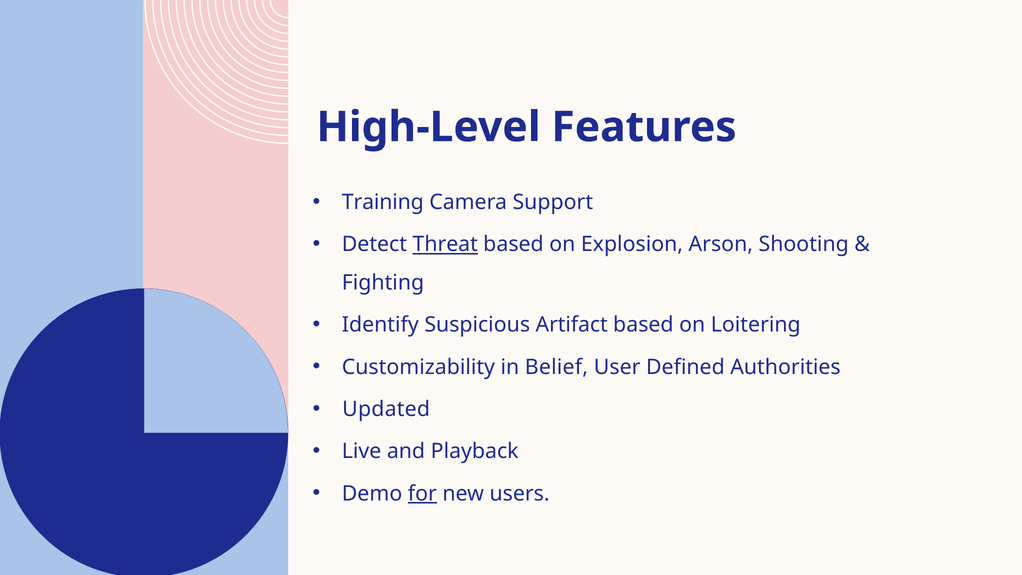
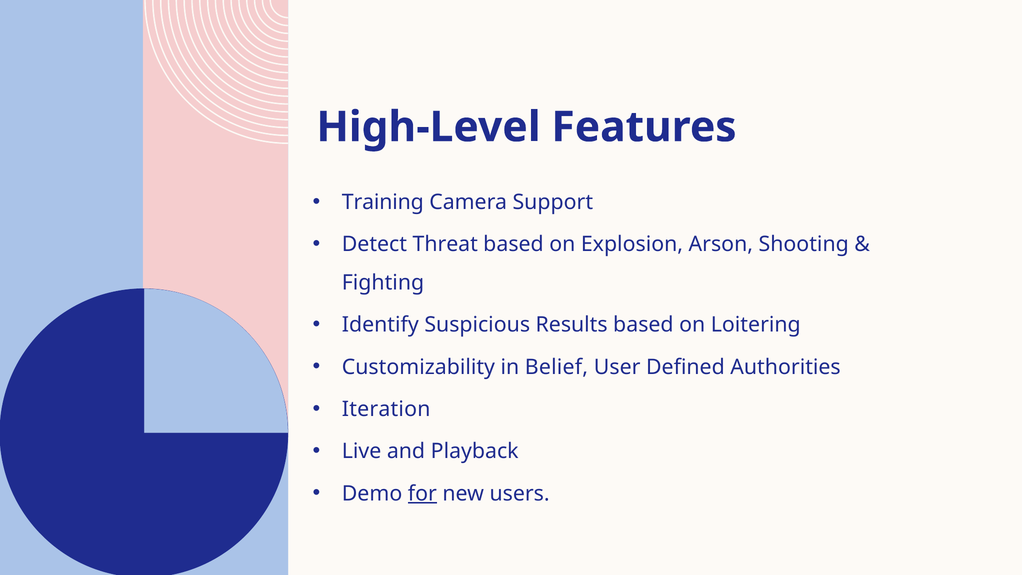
Threat underline: present -> none
Artifact: Artifact -> Results
Updated: Updated -> Iteration
